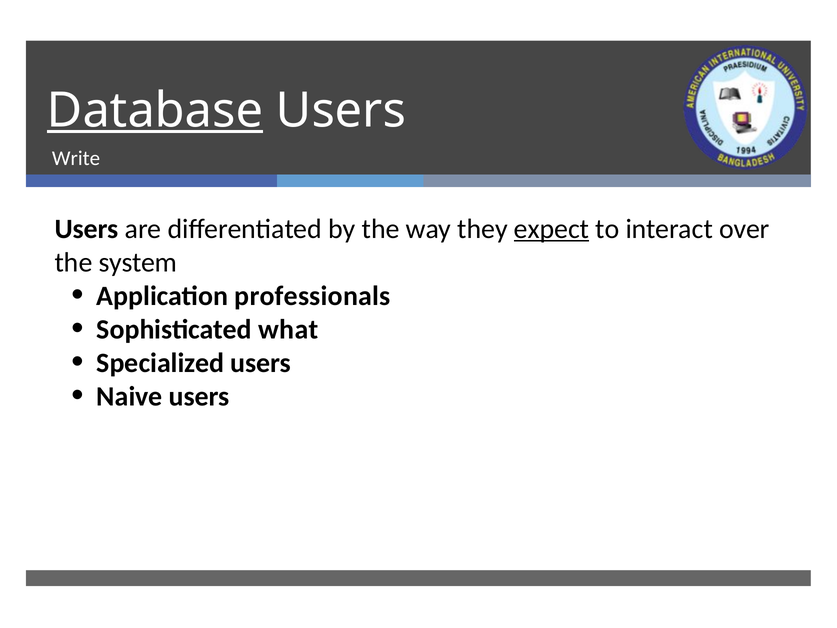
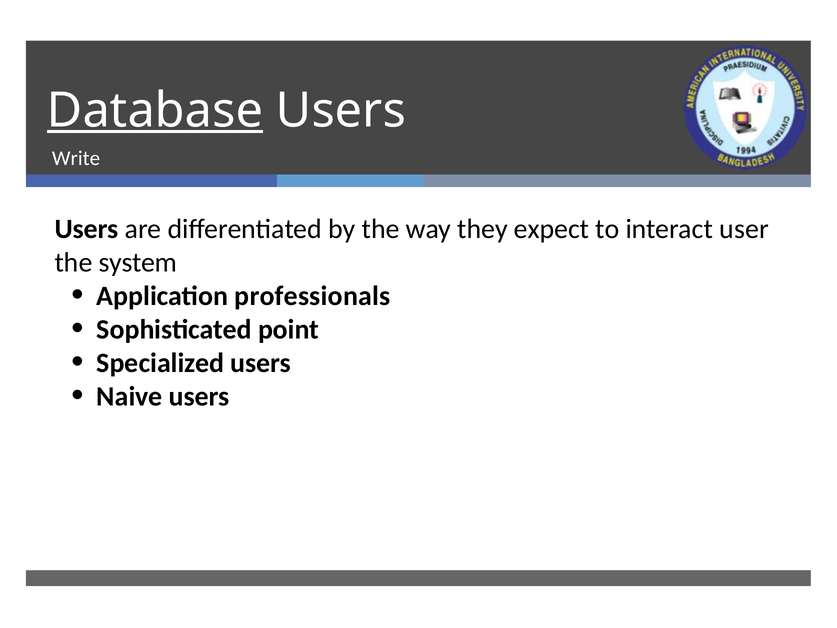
expect underline: present -> none
over: over -> user
what: what -> point
